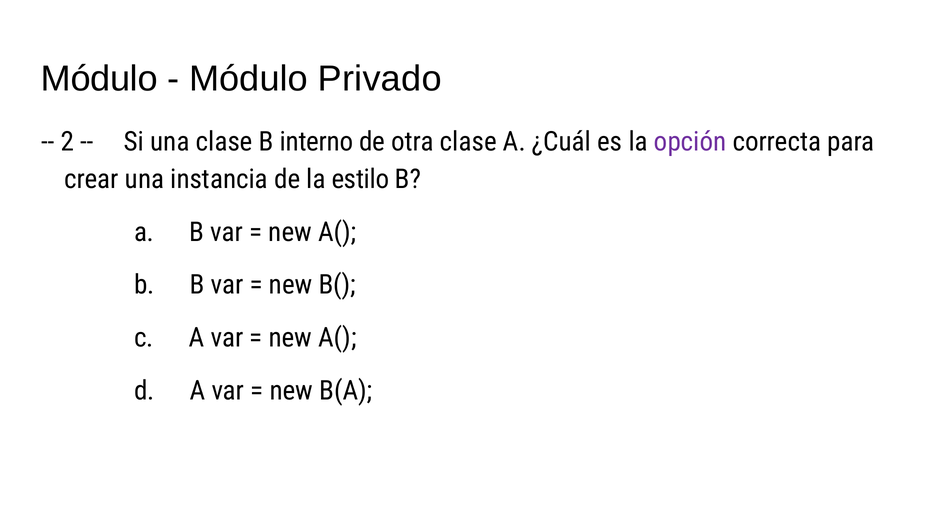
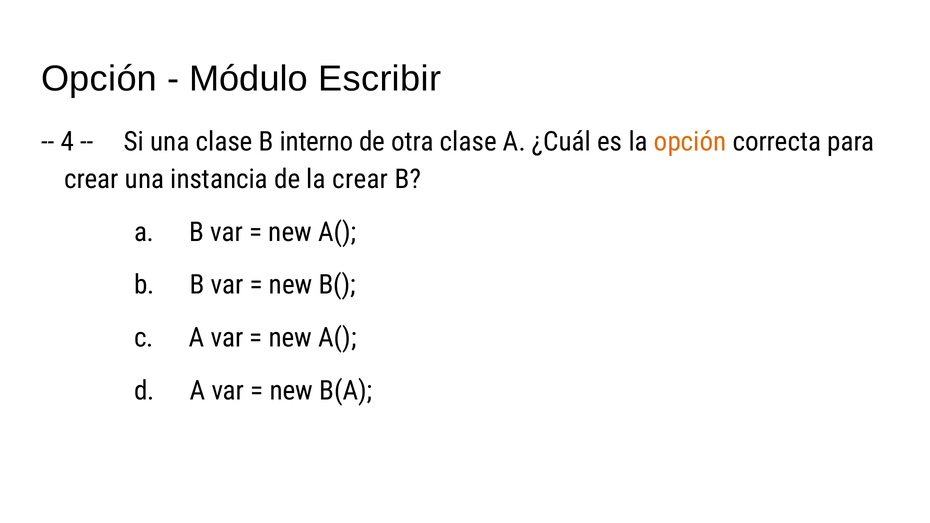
Módulo at (99, 79): Módulo -> Opción
Privado: Privado -> Escribir
2: 2 -> 4
opción at (690, 142) colour: purple -> orange
la estilo: estilo -> crear
